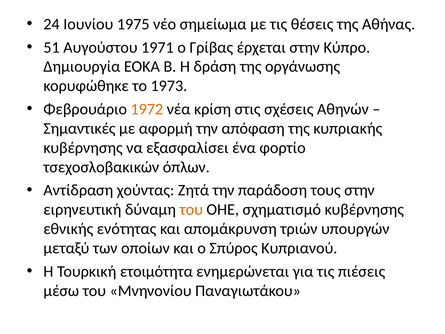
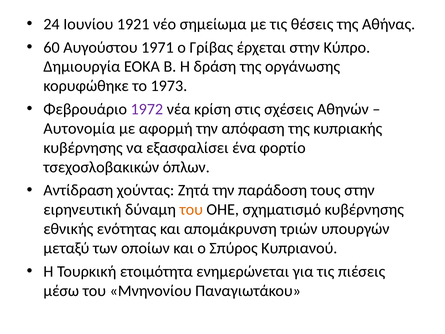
1975: 1975 -> 1921
51: 51 -> 60
1972 colour: orange -> purple
Σημαντικές: Σημαντικές -> Αυτονομία
